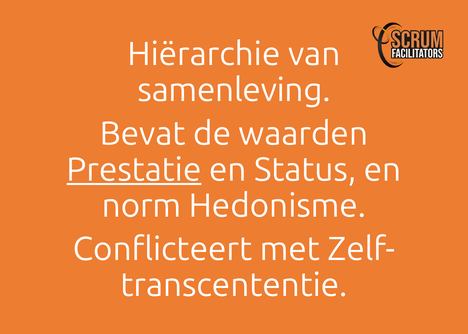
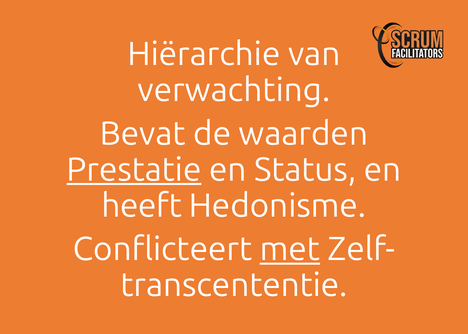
samenleving: samenleving -> verwachting
norm: norm -> heeft
met underline: none -> present
